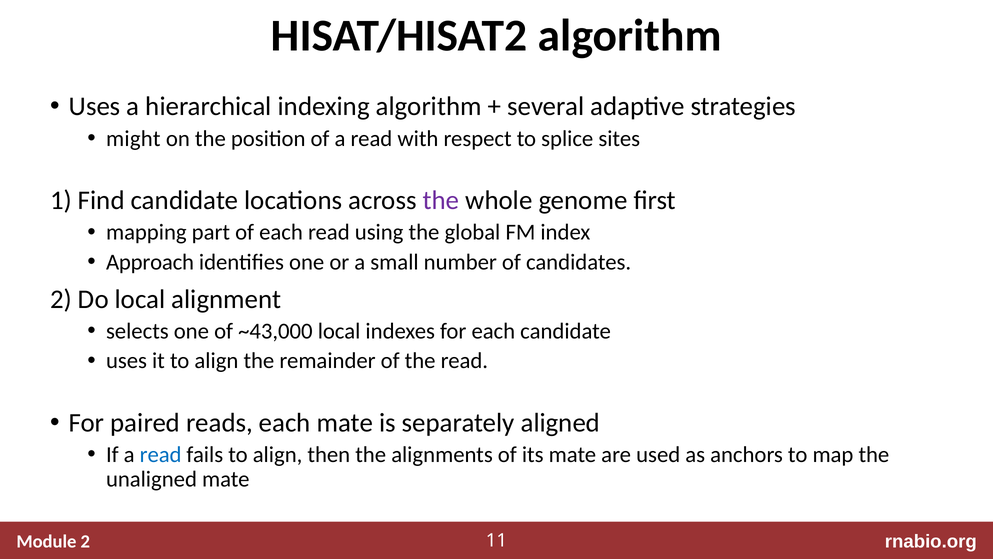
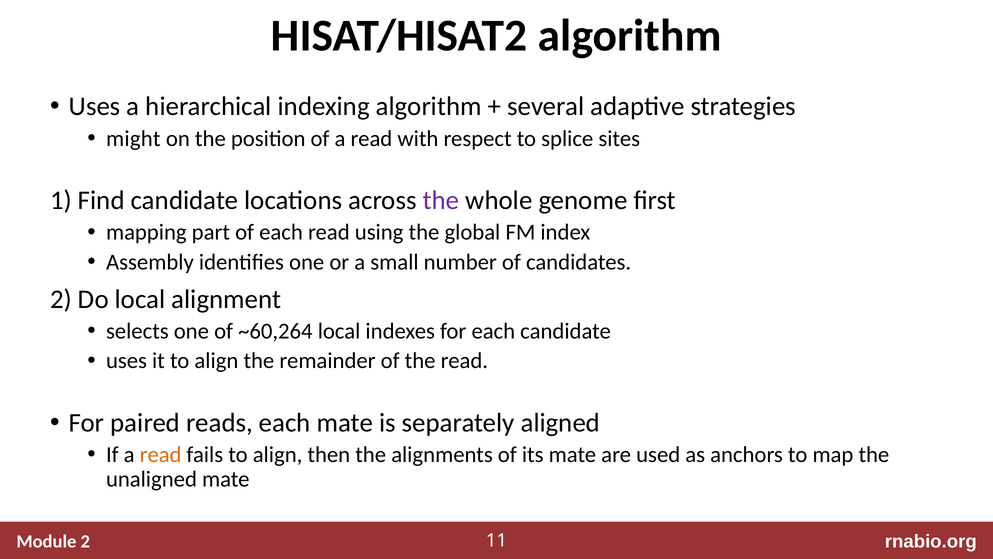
Approach: Approach -> Assembly
~43,000: ~43,000 -> ~60,264
read at (161, 454) colour: blue -> orange
